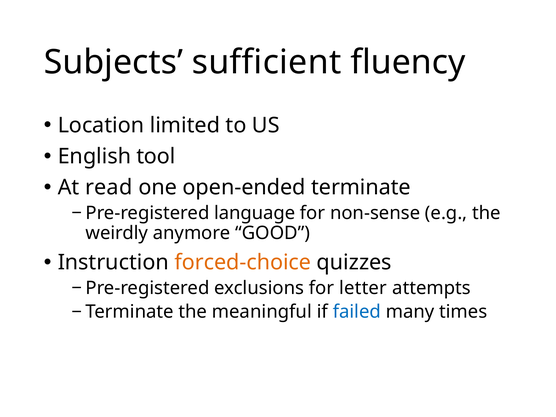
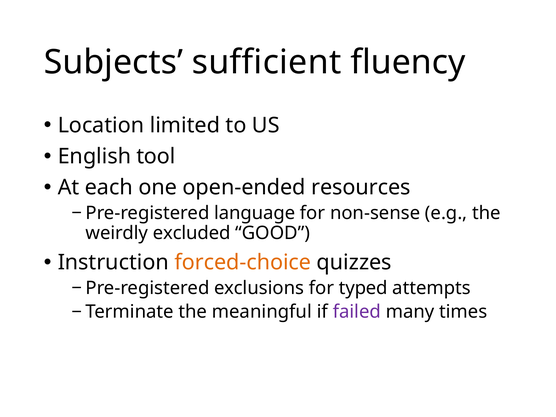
read: read -> each
terminate: terminate -> resources
anymore: anymore -> excluded
letter: letter -> typed
failed colour: blue -> purple
